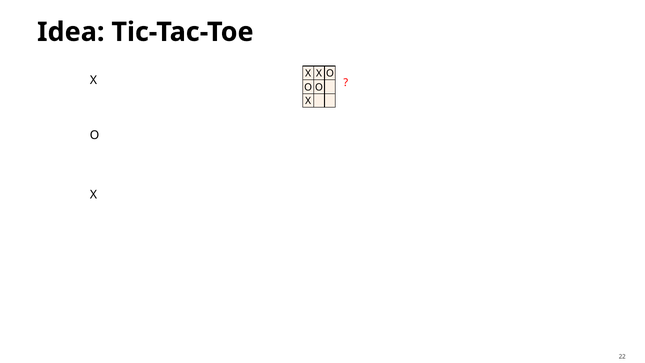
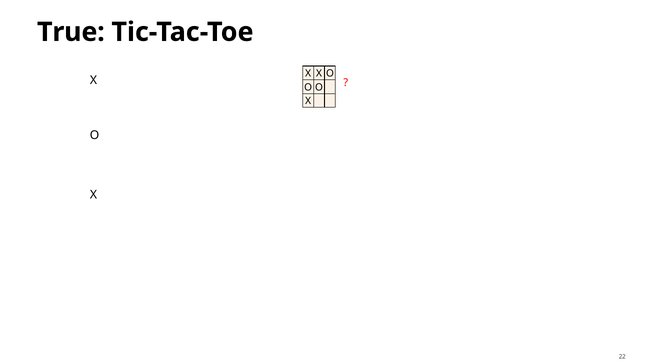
Idea: Idea -> True
